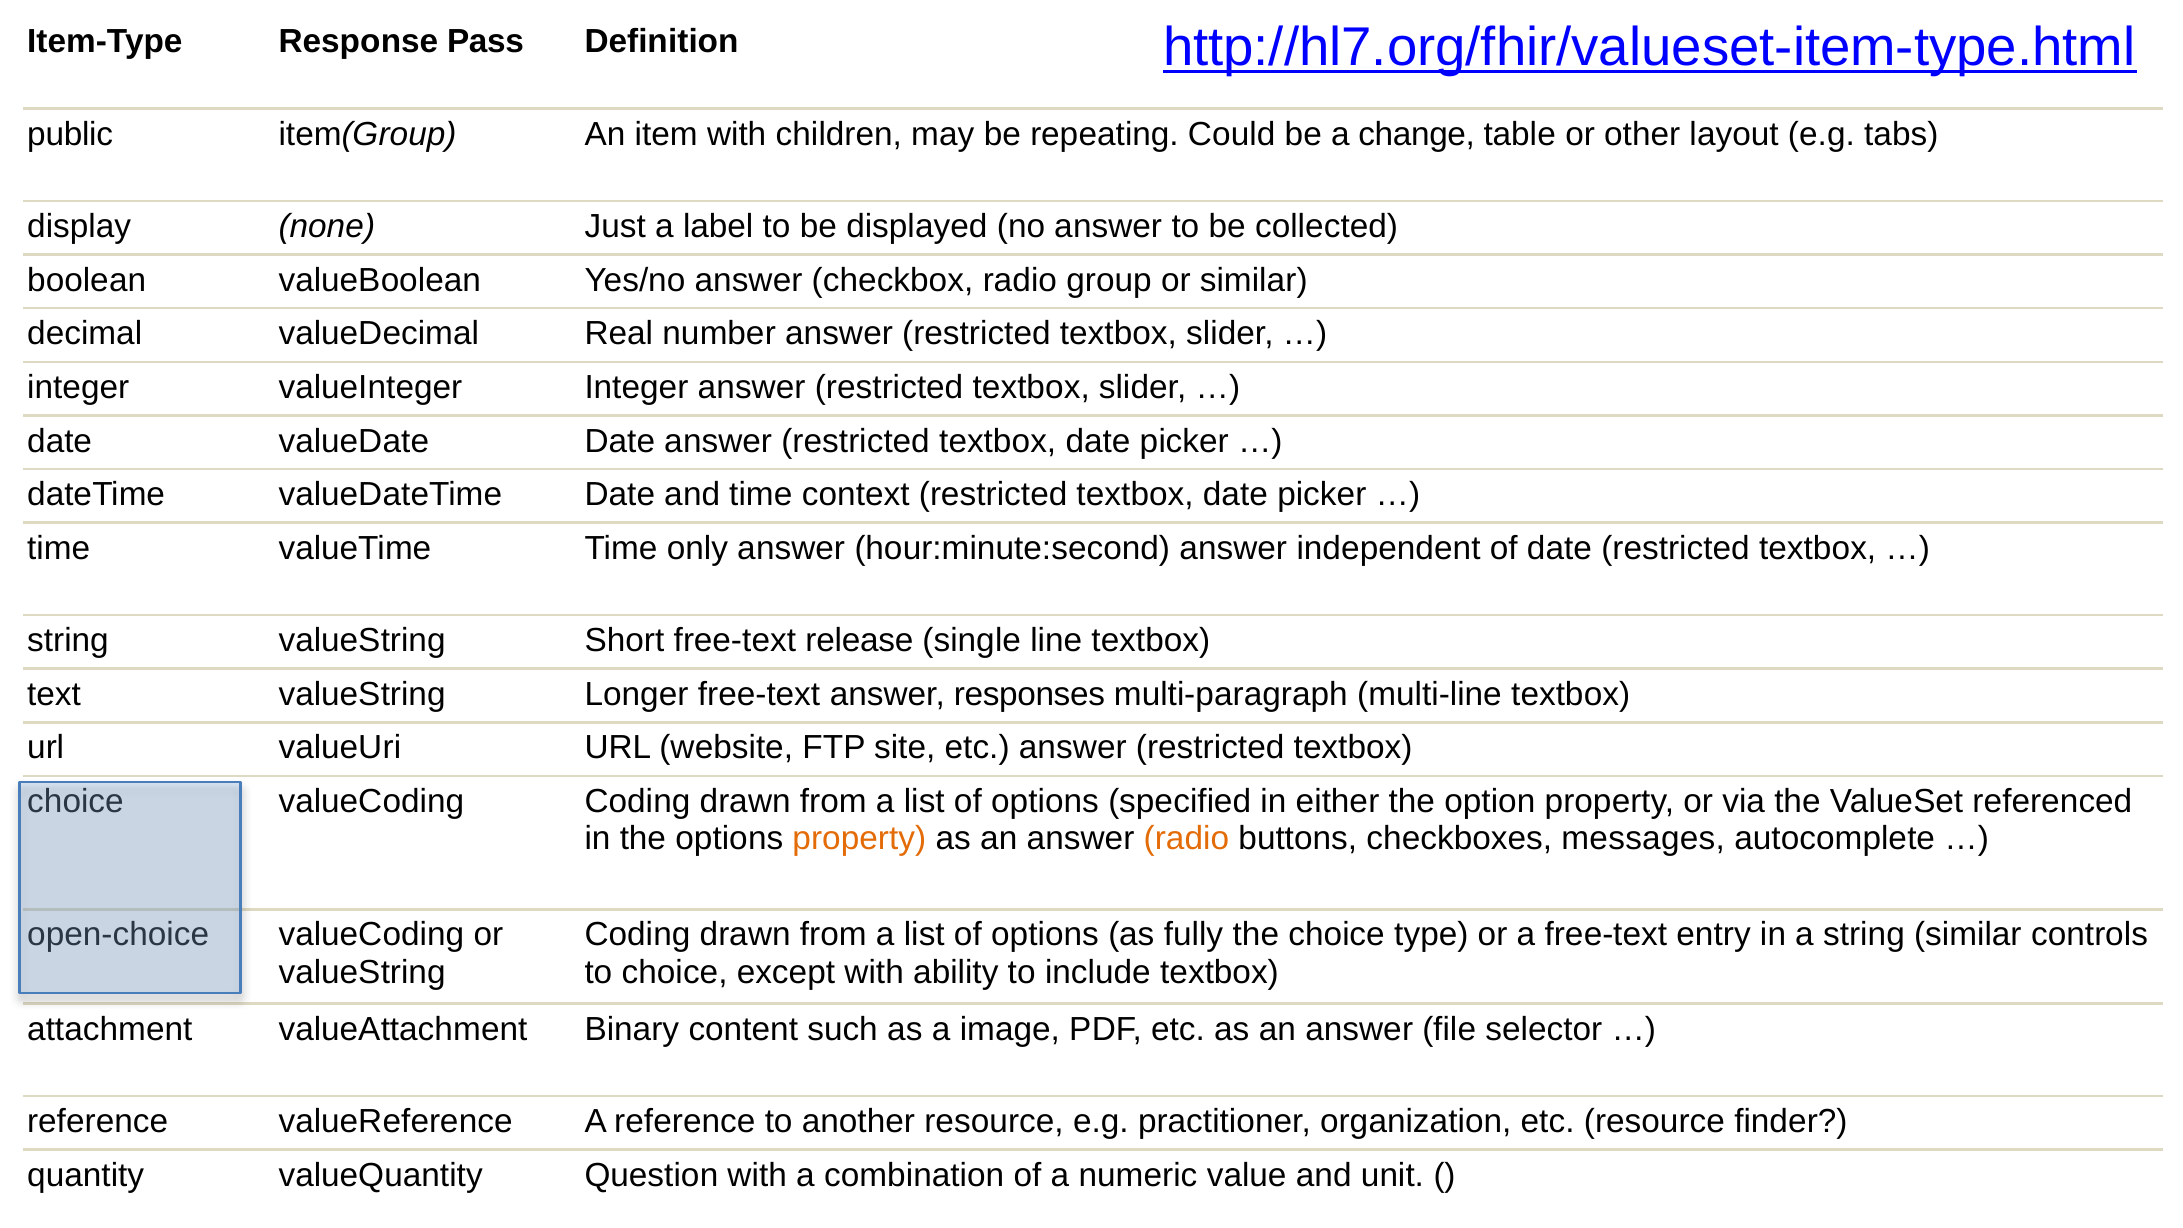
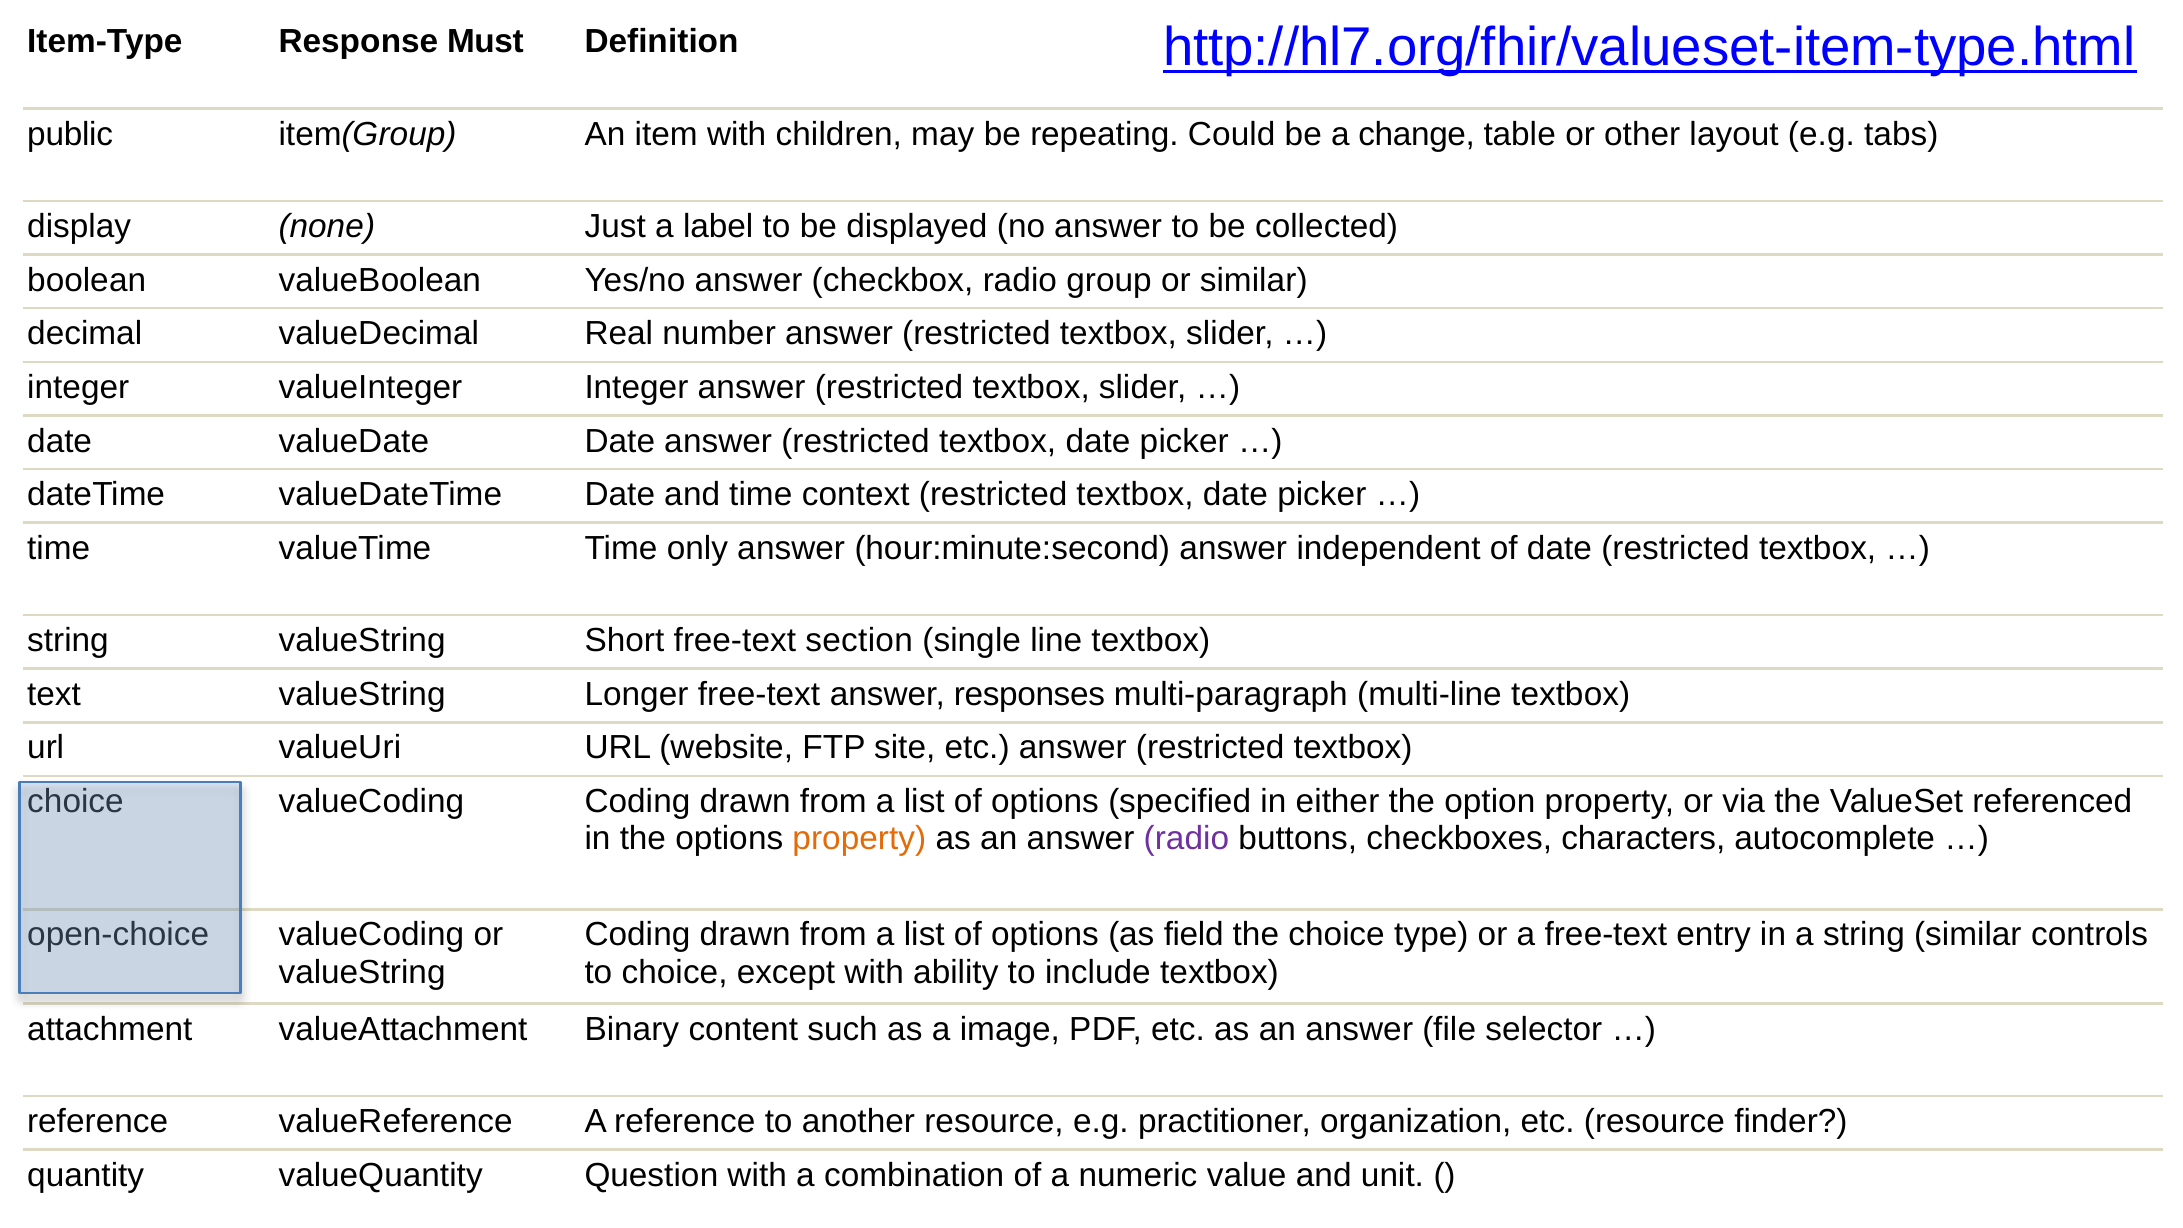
Pass: Pass -> Must
release: release -> section
radio at (1186, 839) colour: orange -> purple
messages: messages -> characters
fully: fully -> field
